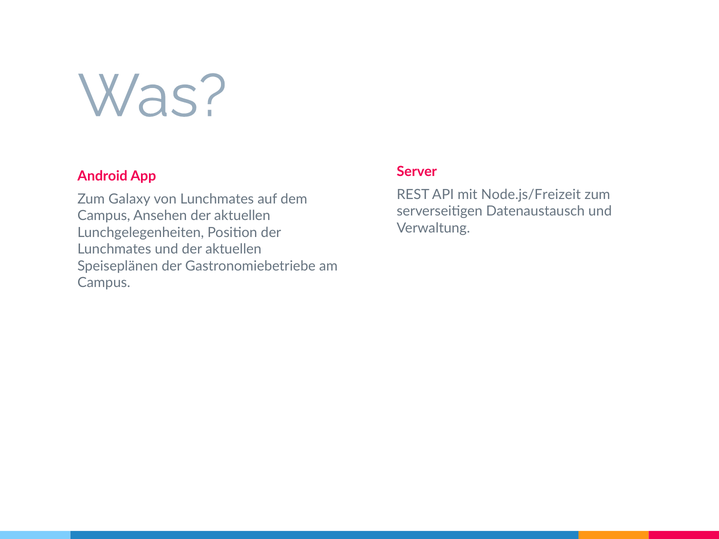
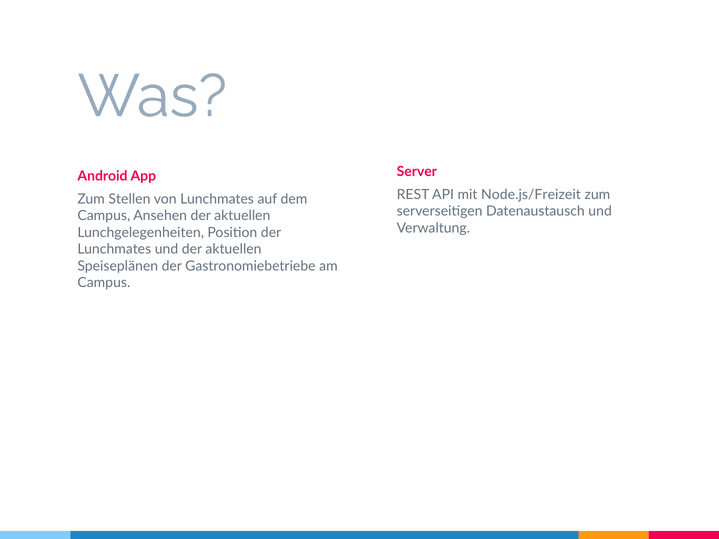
Galaxy: Galaxy -> Stellen
